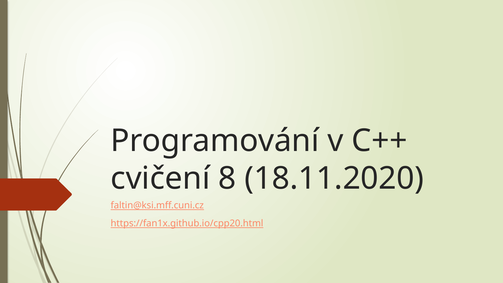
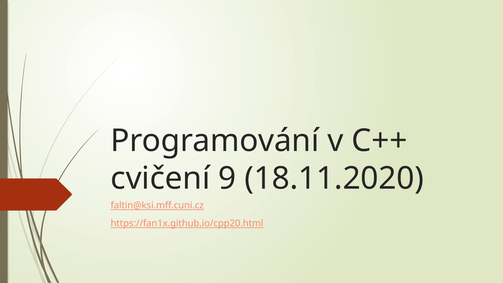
8: 8 -> 9
